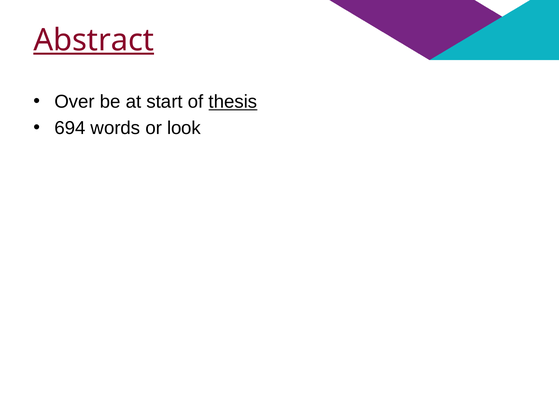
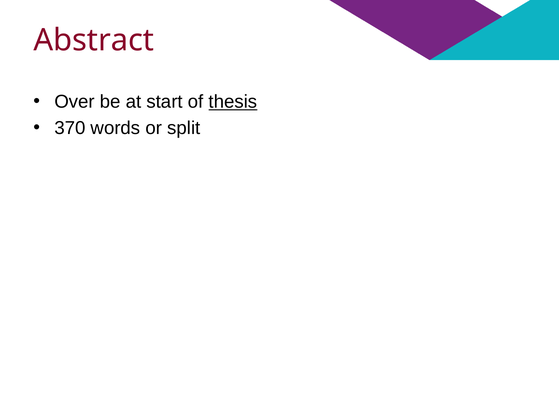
Abstract underline: present -> none
694: 694 -> 370
look: look -> split
